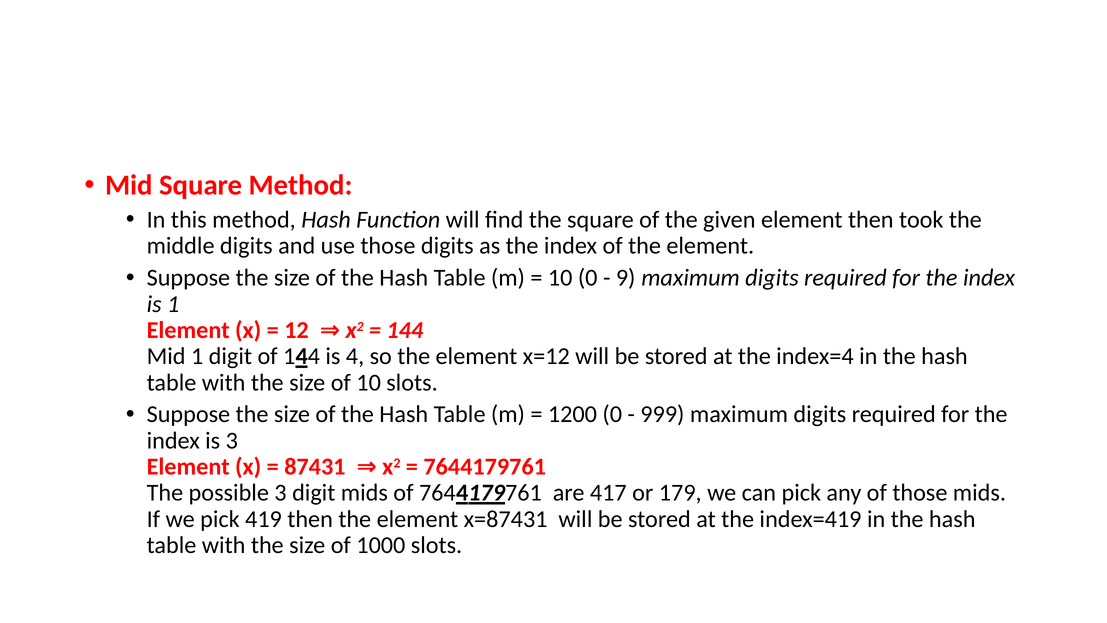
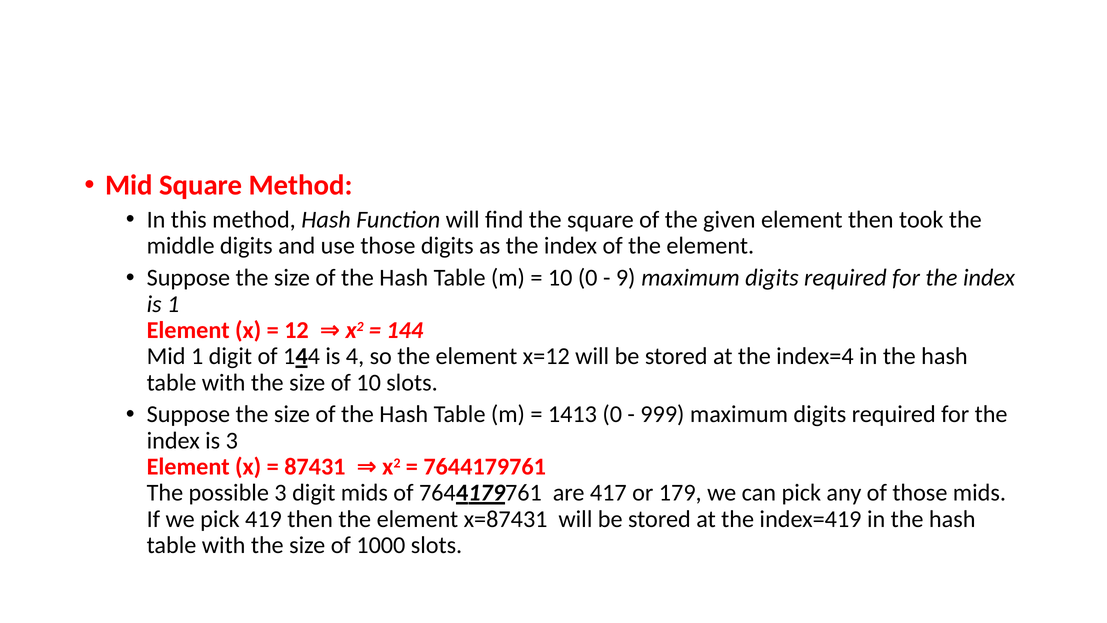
1200: 1200 -> 1413
